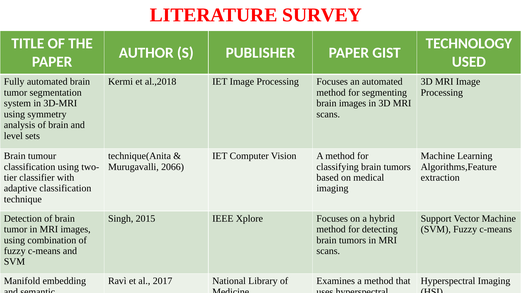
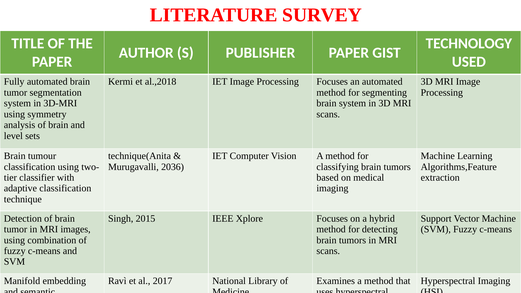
brain images: images -> system
2066: 2066 -> 2036
